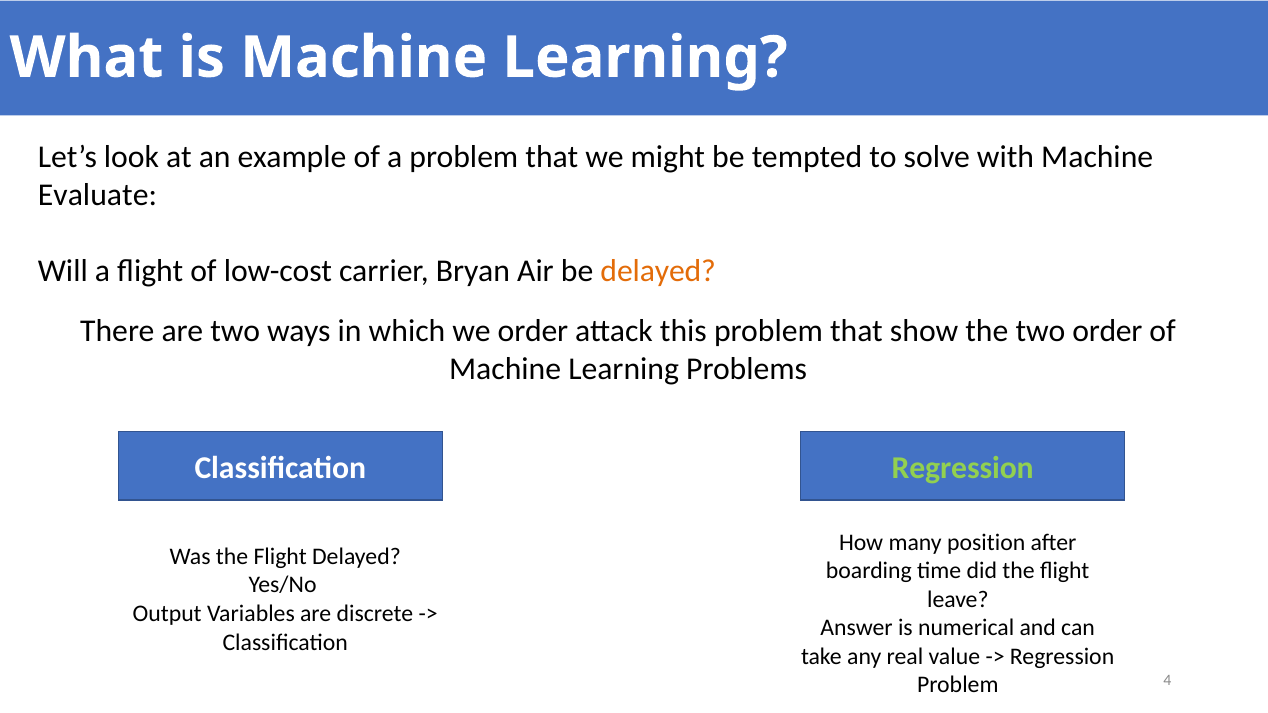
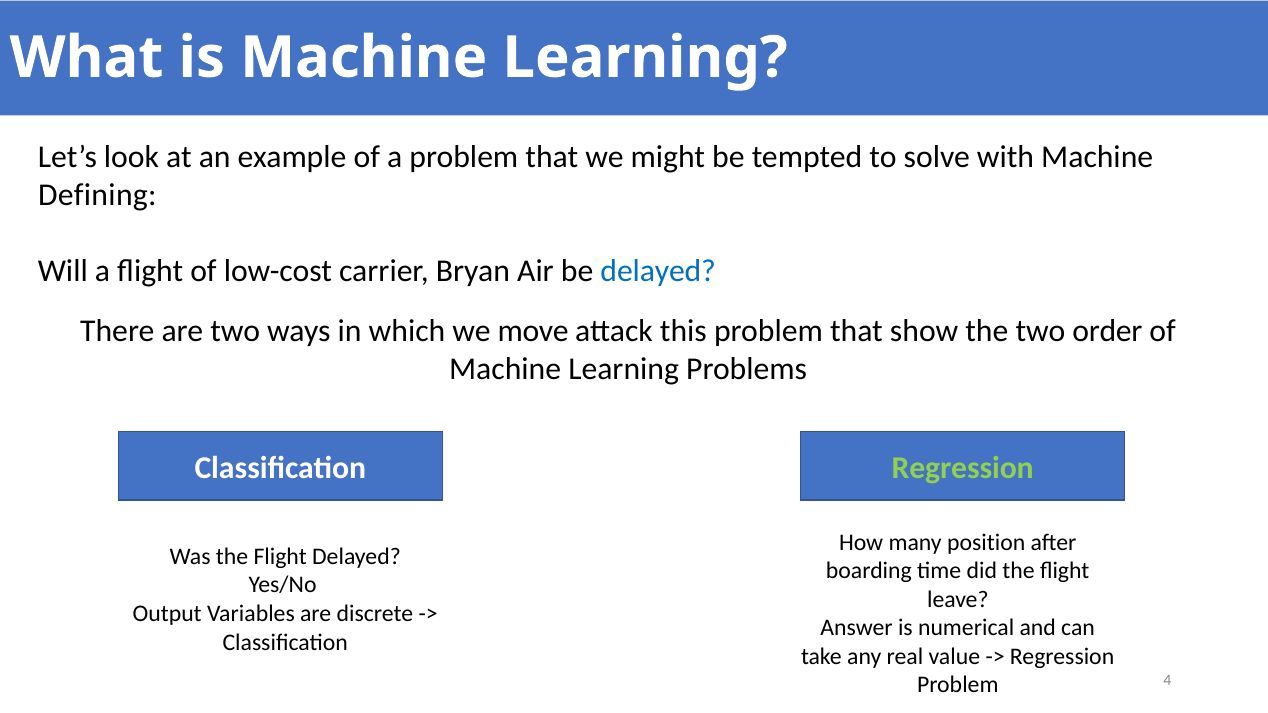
Evaluate: Evaluate -> Defining
delayed at (658, 271) colour: orange -> blue
we order: order -> move
